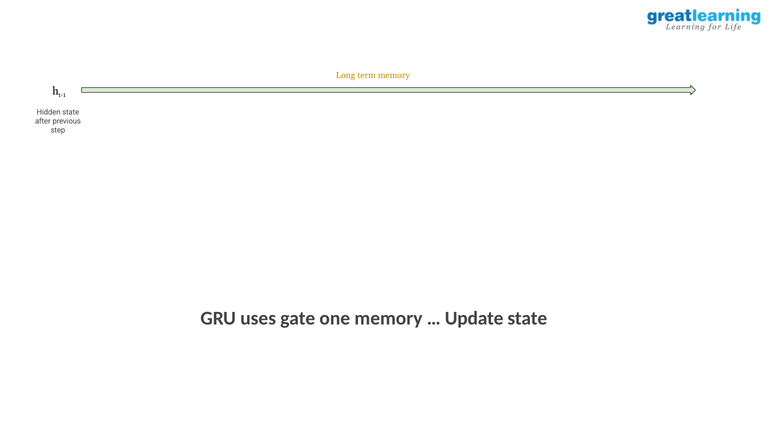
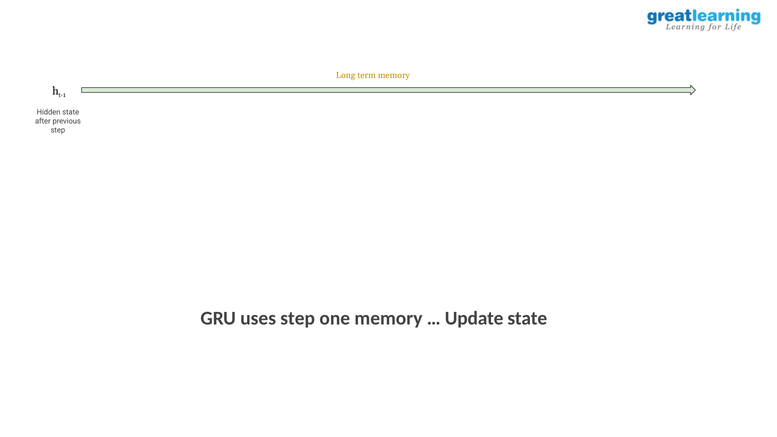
uses gate: gate -> step
